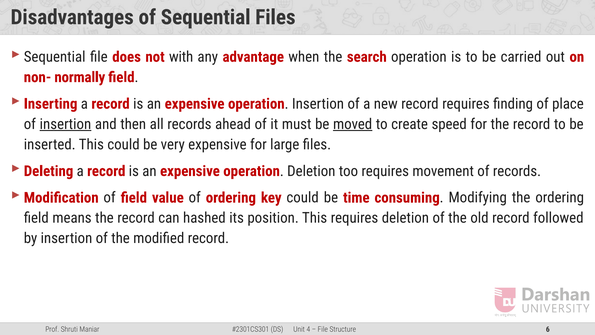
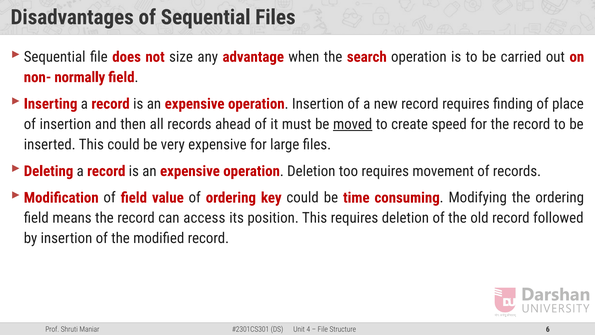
with: with -> size
insertion at (65, 124) underline: present -> none
hashed: hashed -> access
